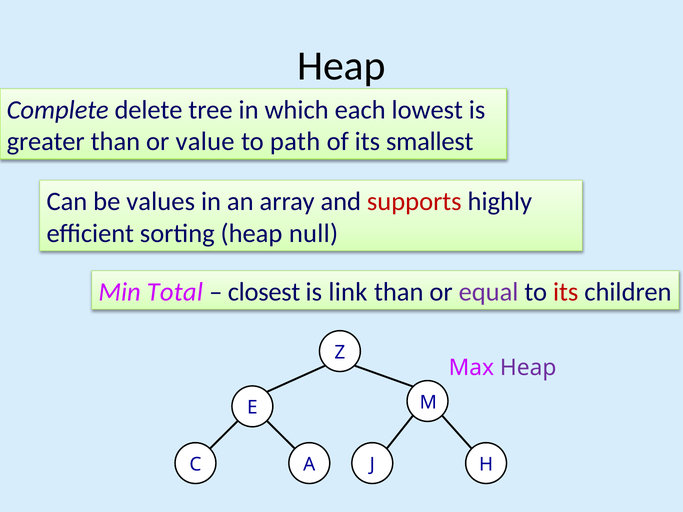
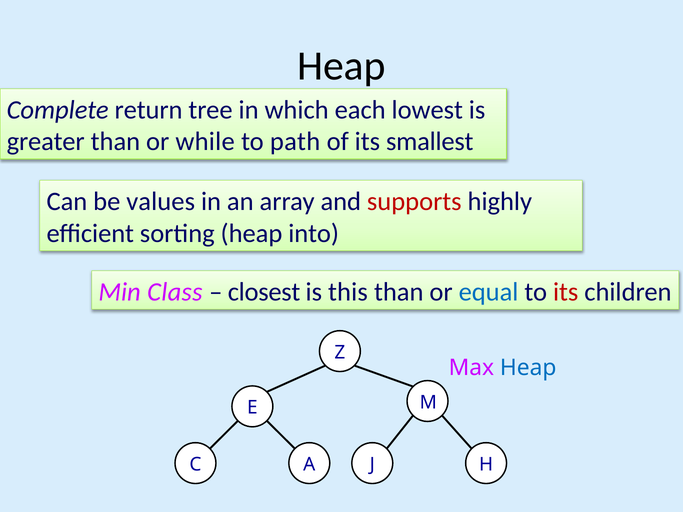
delete: delete -> return
value: value -> while
null: null -> into
Total: Total -> Class
link: link -> this
equal colour: purple -> blue
Heap at (528, 368) colour: purple -> blue
